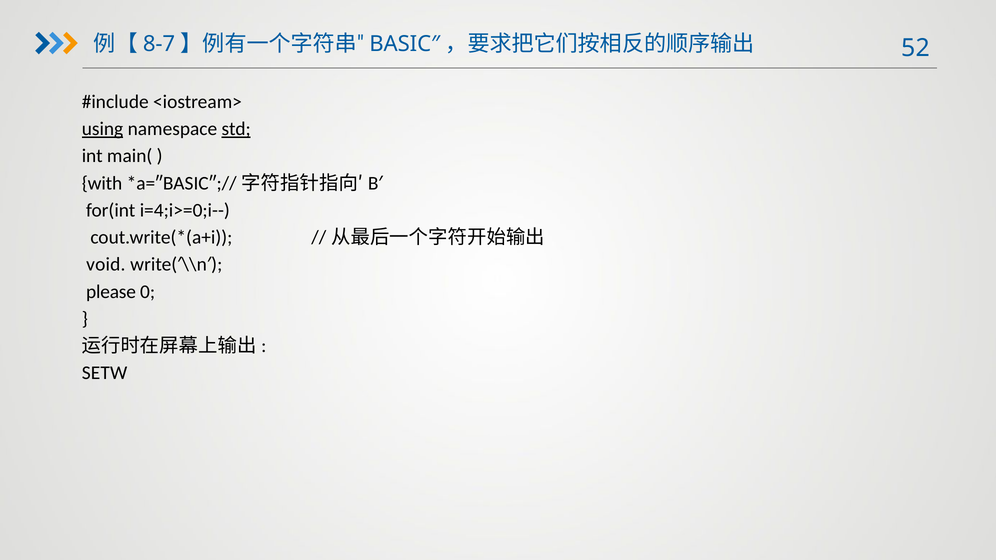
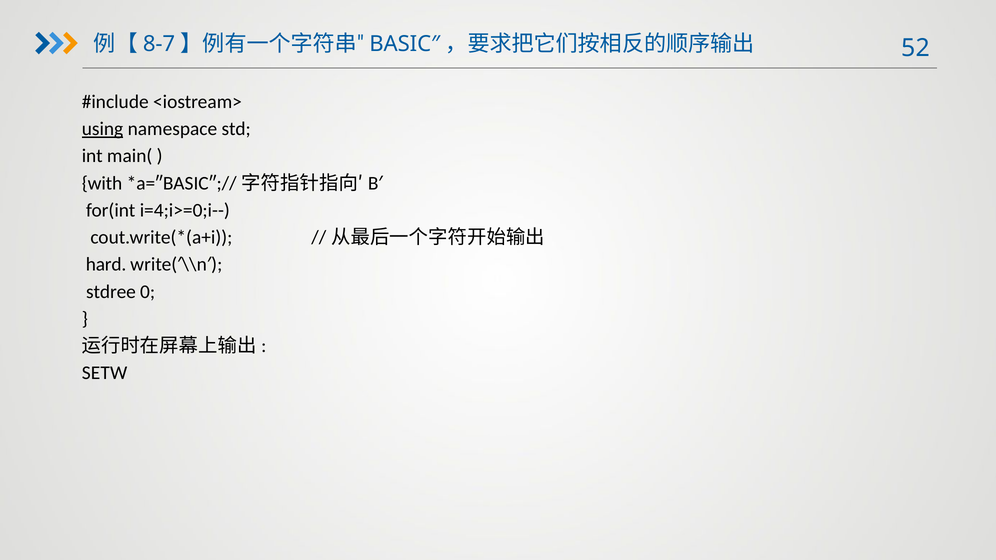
std underline: present -> none
void: void -> hard
please: please -> stdree
